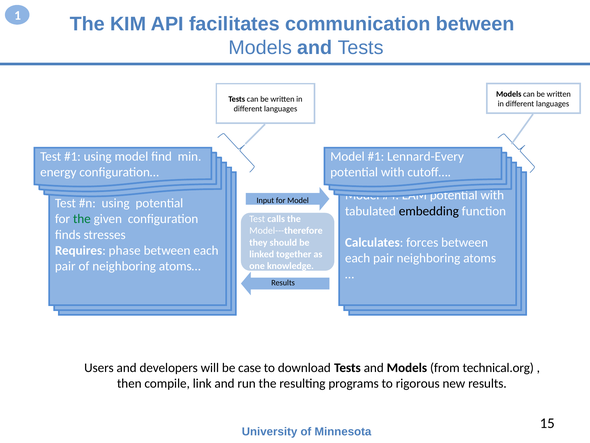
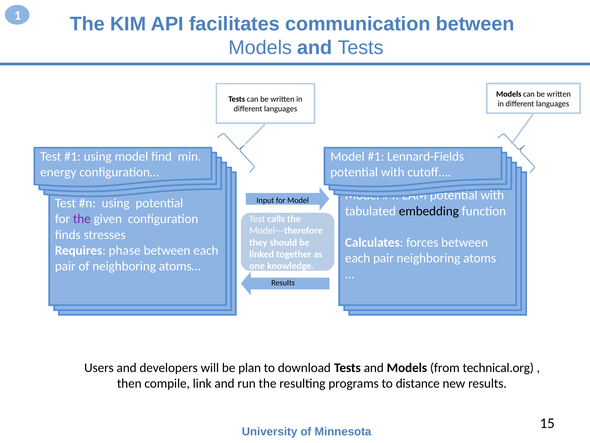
Lennard-Every: Lennard-Every -> Lennard-Fields
the at (82, 219) colour: green -> purple
case: case -> plan
rigorous: rigorous -> distance
